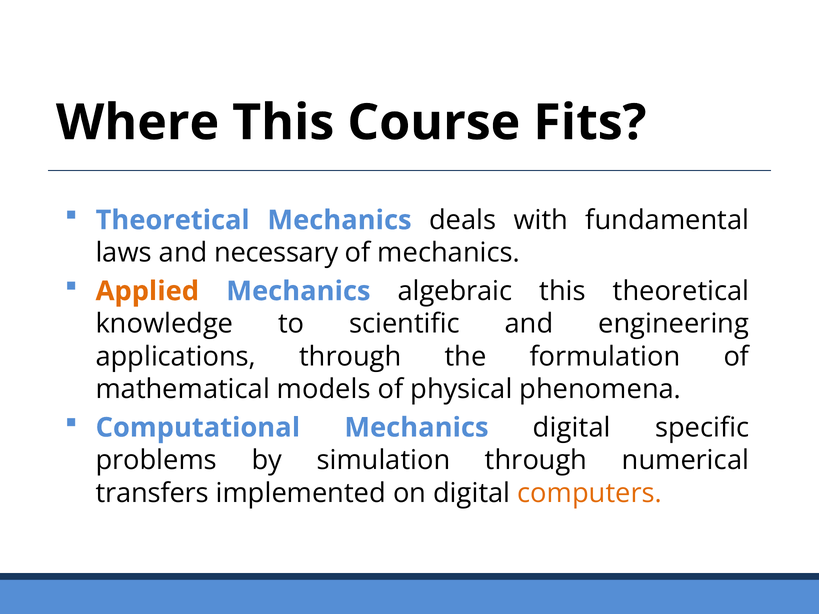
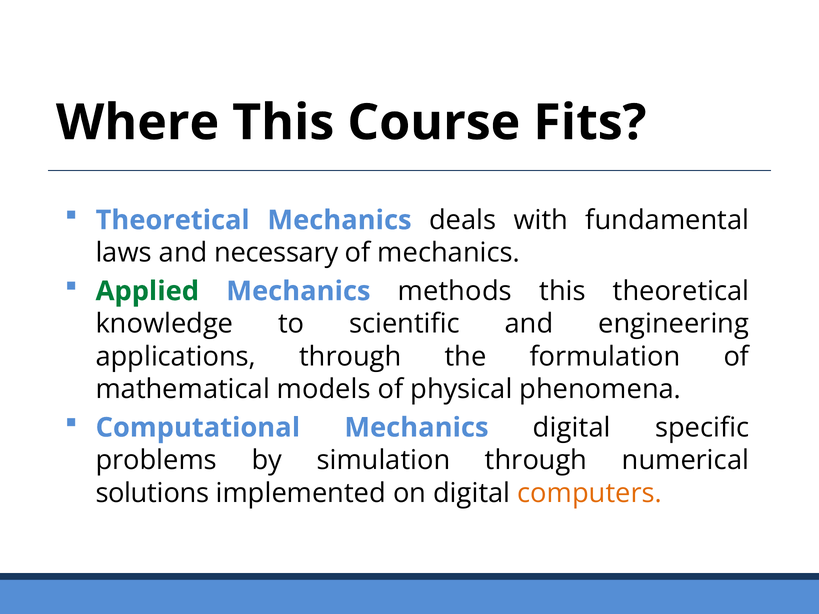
Applied colour: orange -> green
algebraic: algebraic -> methods
transfers: transfers -> solutions
